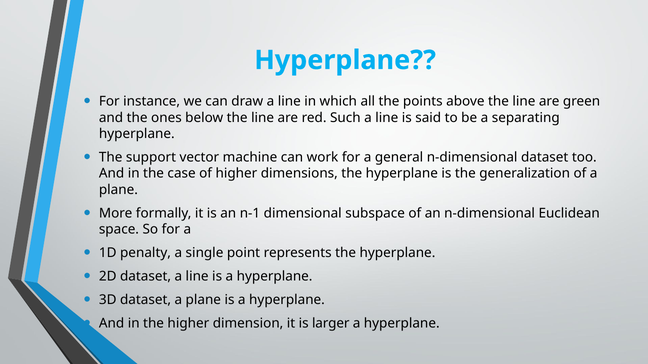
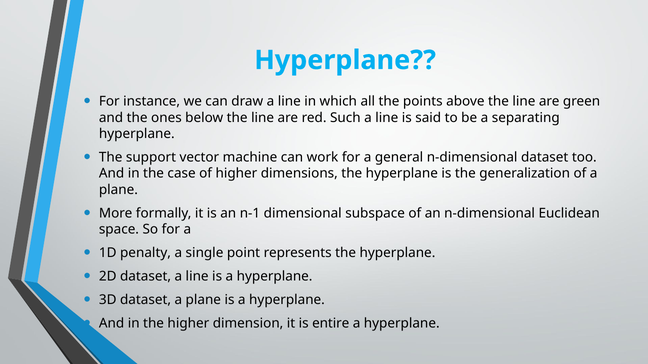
larger: larger -> entire
